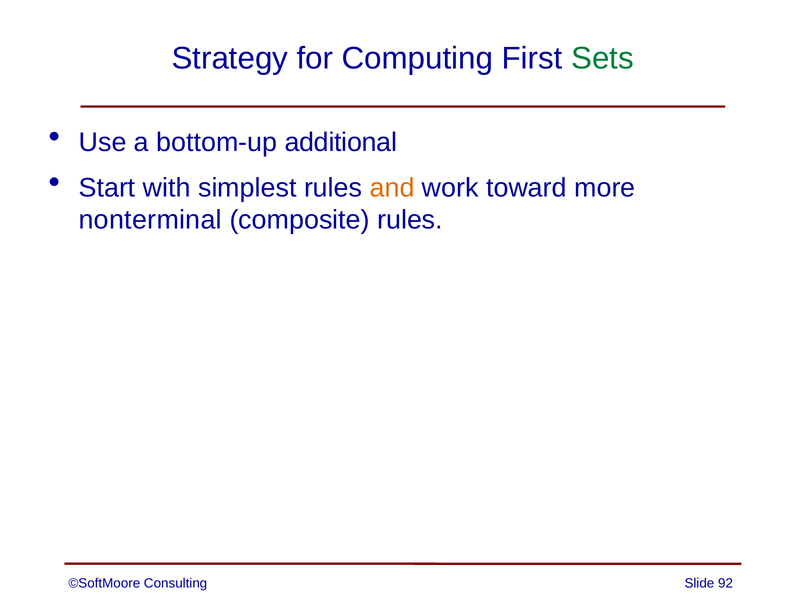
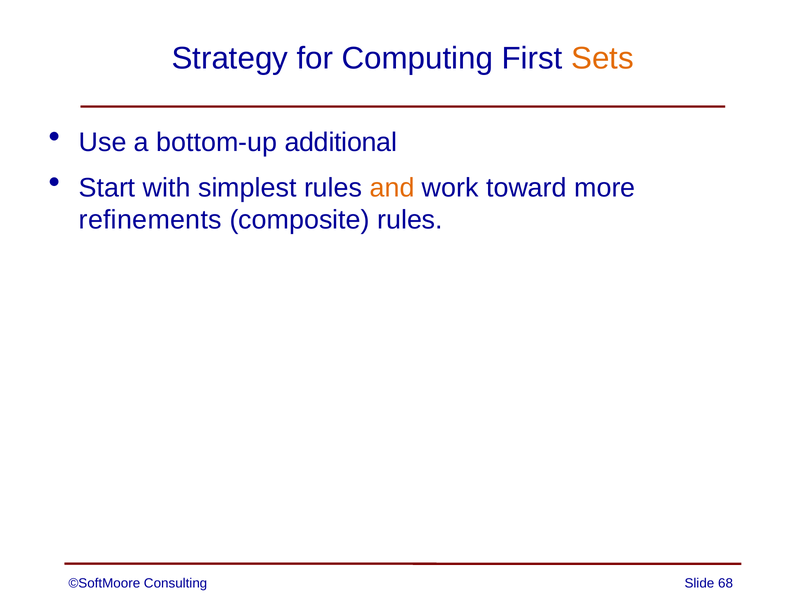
Sets colour: green -> orange
nonterminal: nonterminal -> refinements
92: 92 -> 68
